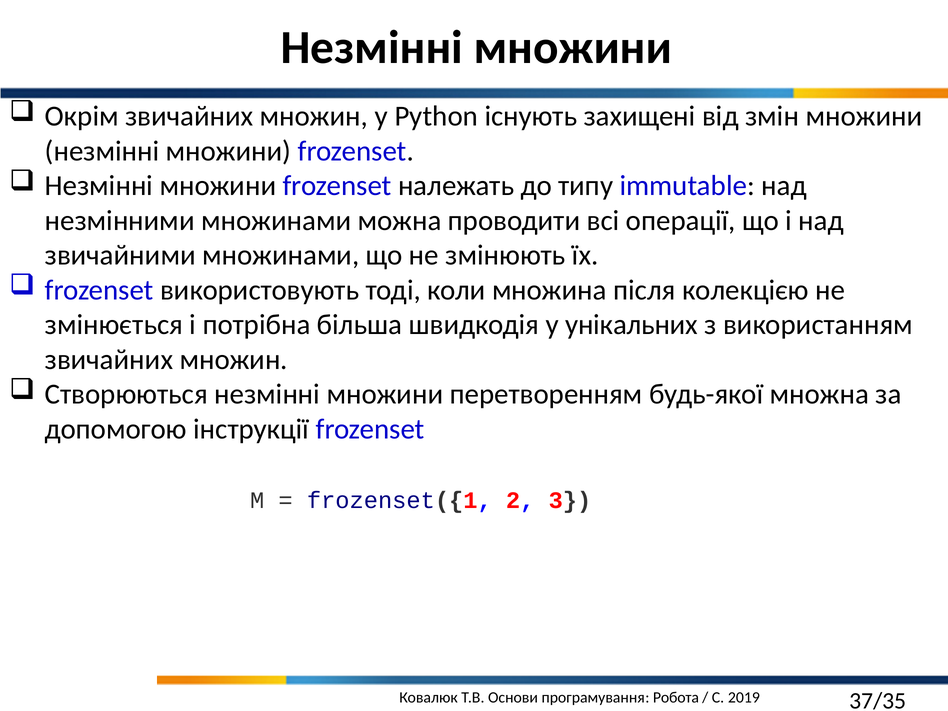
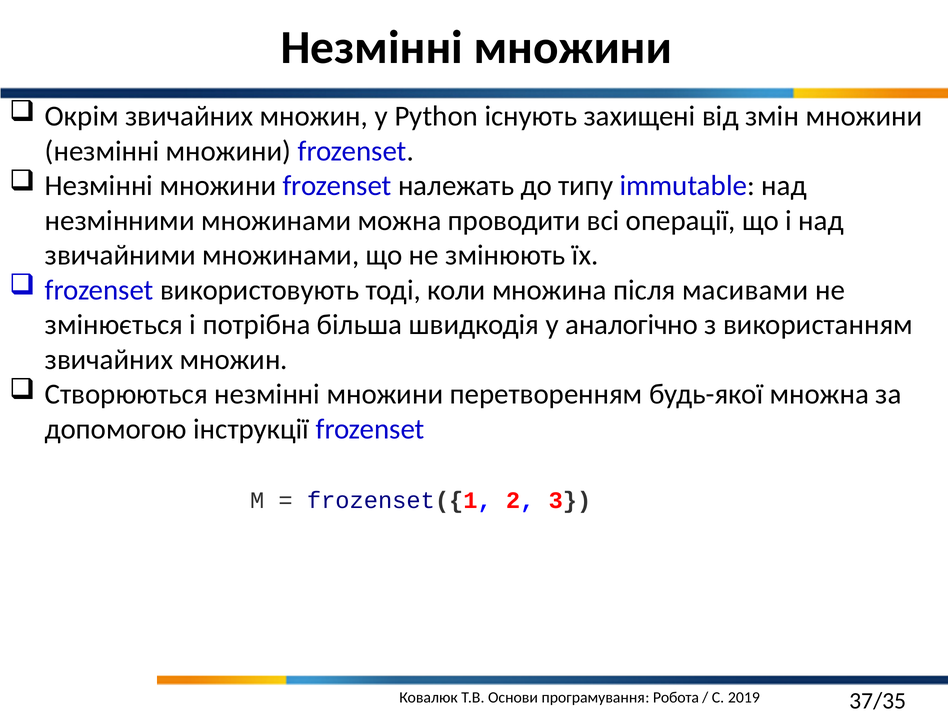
колекцією: колекцією -> масивами
унікальних: унікальних -> аналогічно
